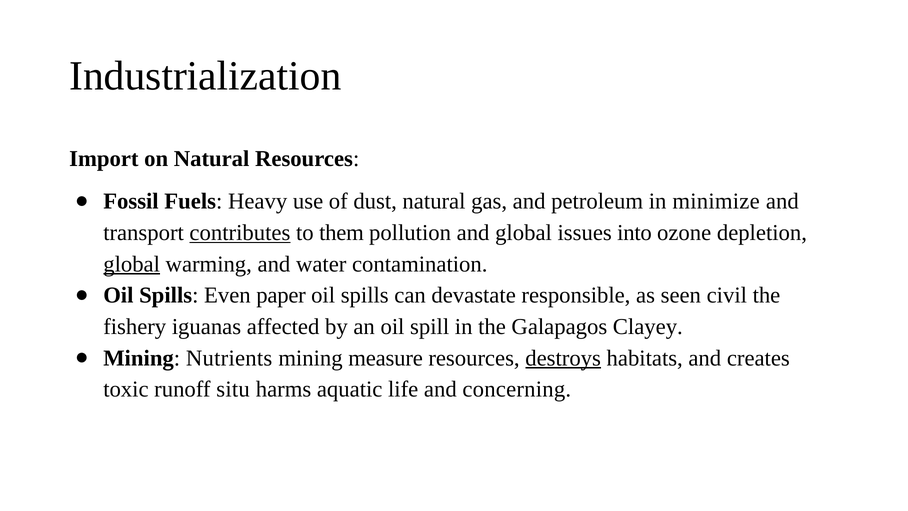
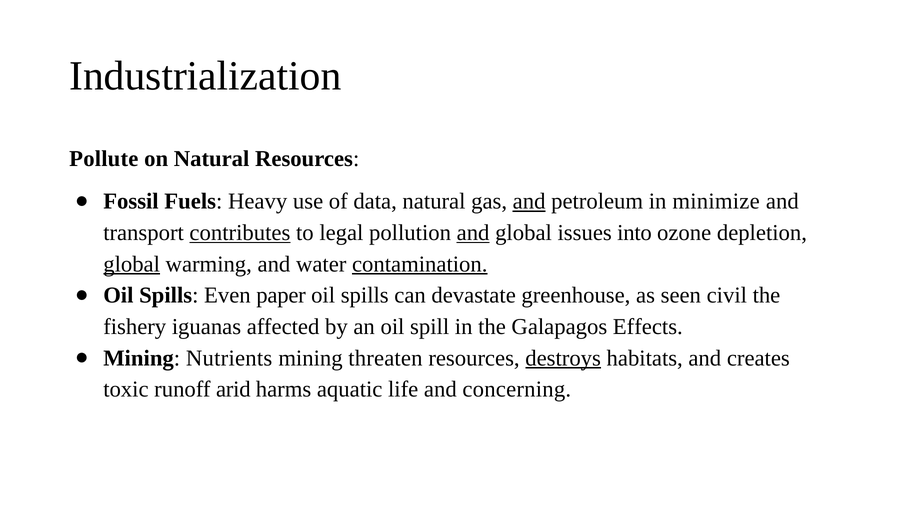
Import: Import -> Pollute
dust: dust -> data
and at (529, 201) underline: none -> present
them: them -> legal
and at (473, 233) underline: none -> present
contamination underline: none -> present
responsible: responsible -> greenhouse
Clayey: Clayey -> Effects
measure: measure -> threaten
situ: situ -> arid
